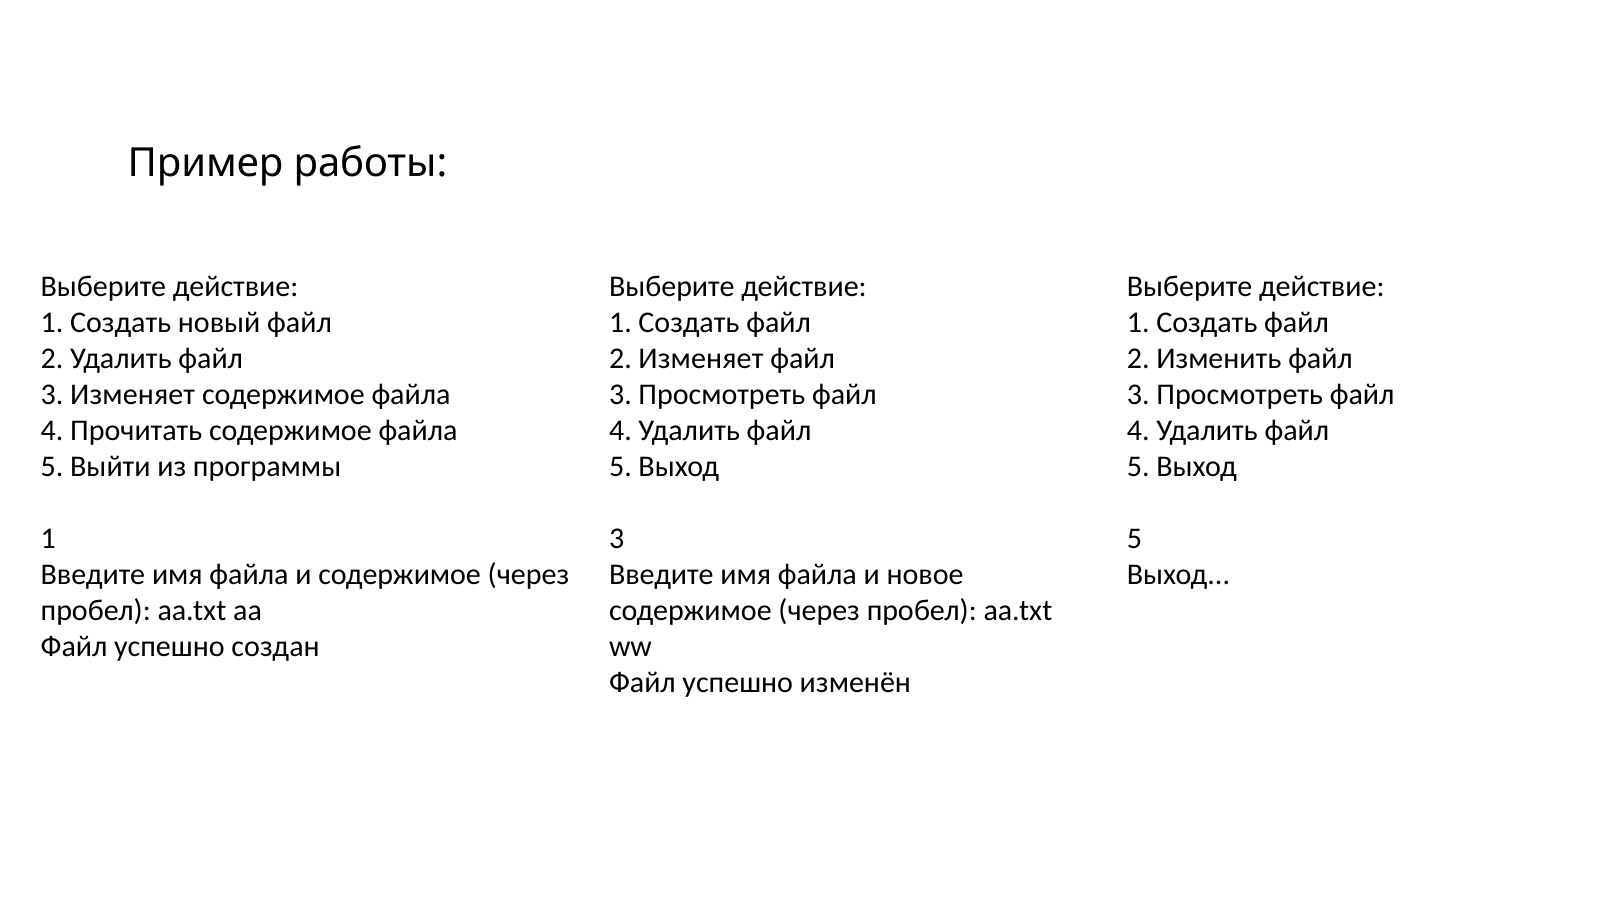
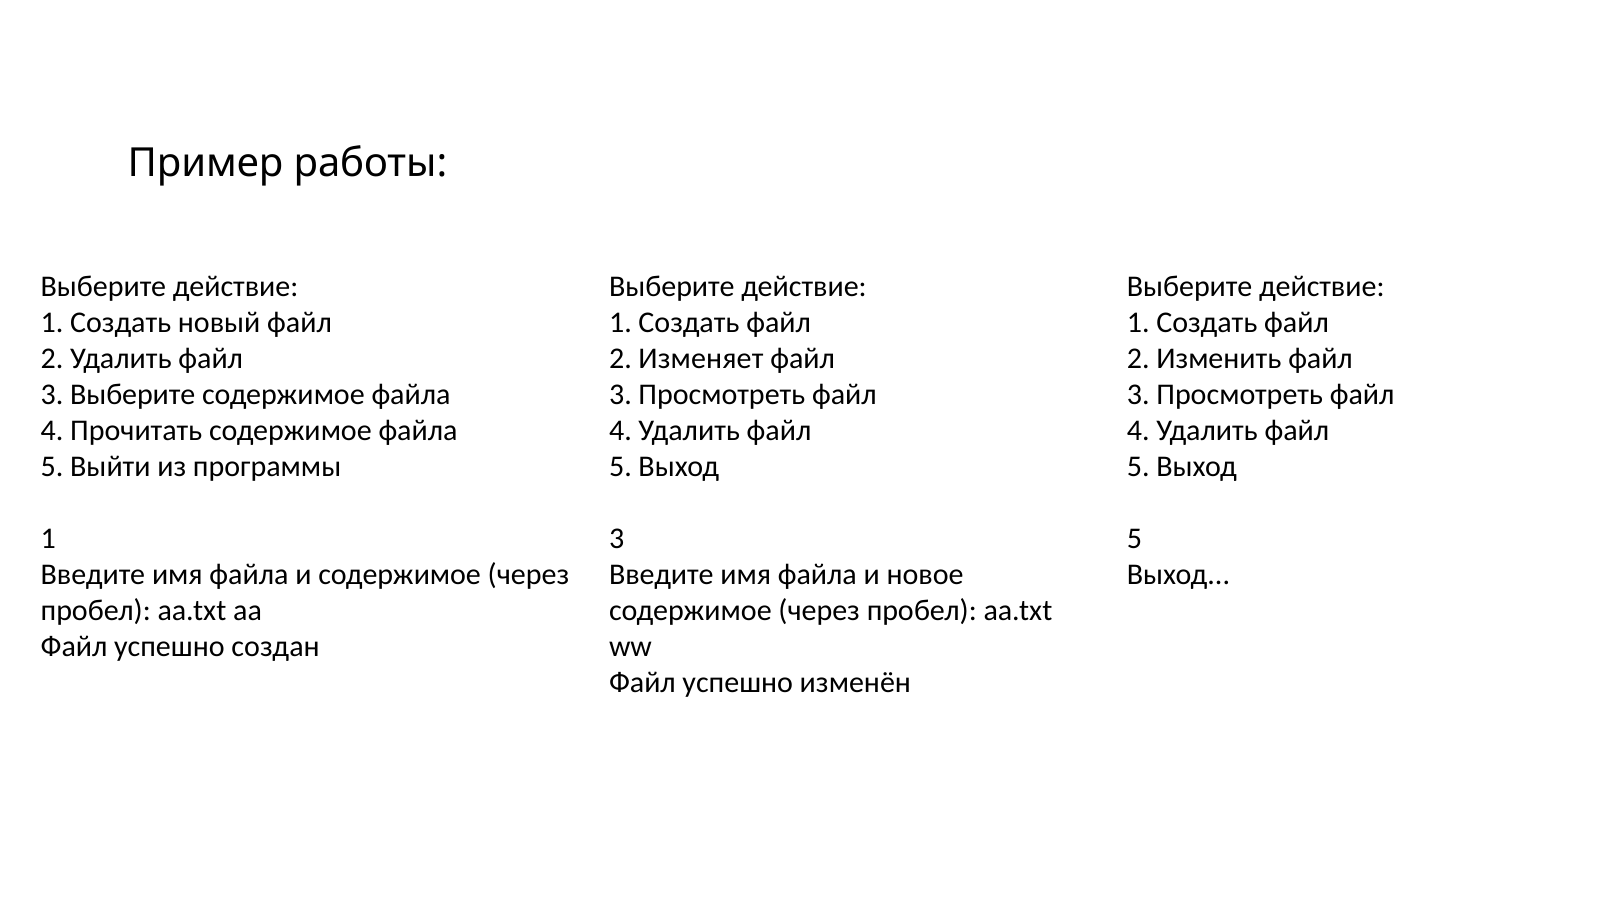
3 Изменяет: Изменяет -> Выберите
